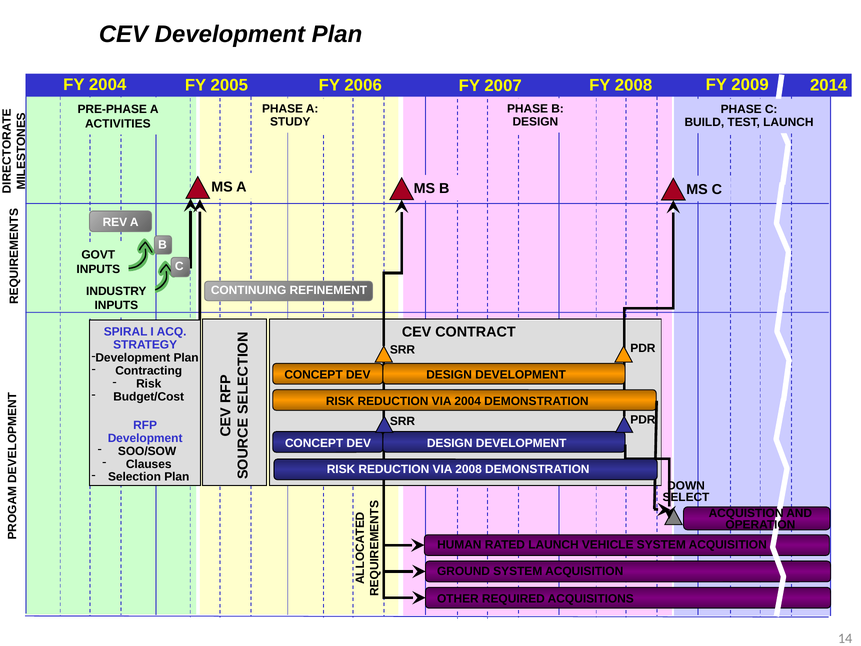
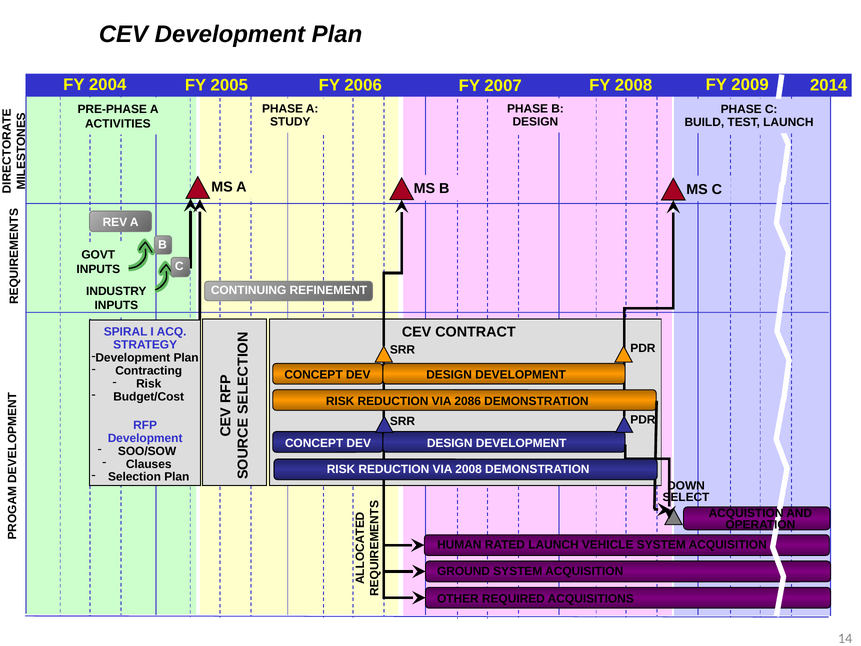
VIA 2004: 2004 -> 2086
